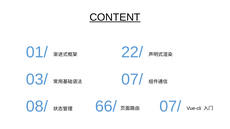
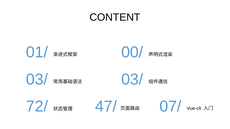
CONTENT underline: present -> none
22/: 22/ -> 00/
03/ 07/: 07/ -> 03/
08/: 08/ -> 72/
66/: 66/ -> 47/
